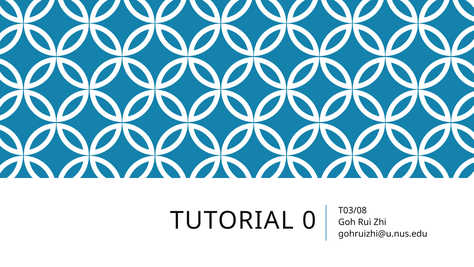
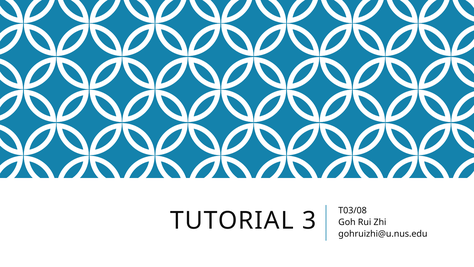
0: 0 -> 3
